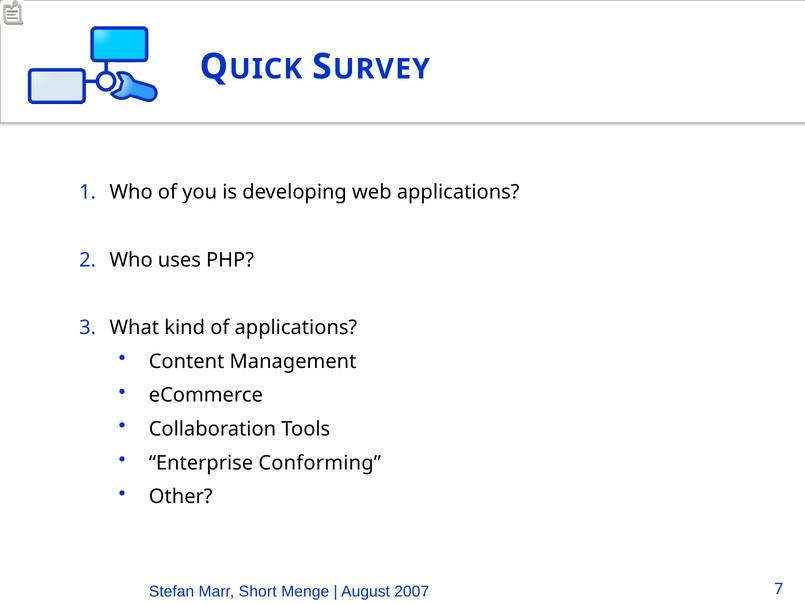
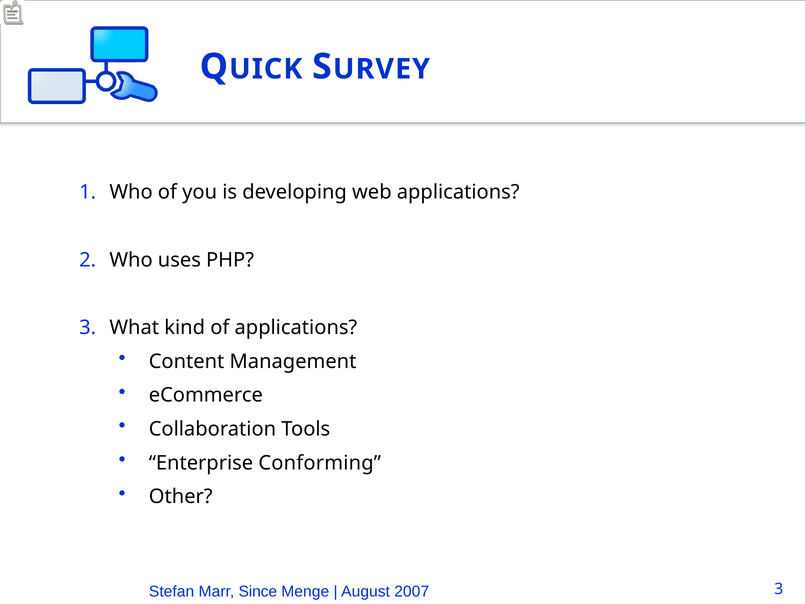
Short: Short -> Since
2007 7: 7 -> 3
